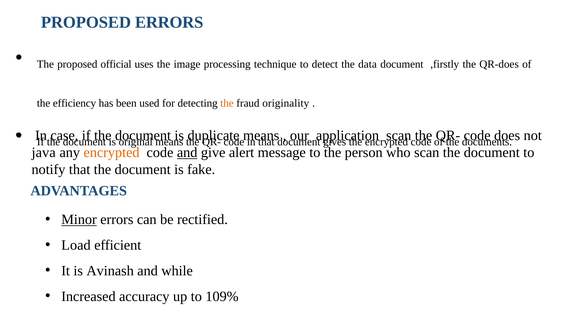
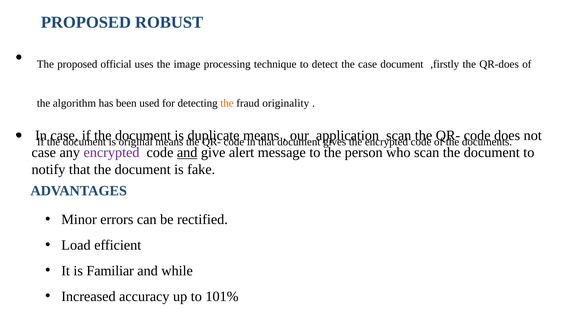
PROPOSED ERRORS: ERRORS -> ROBUST
the data: data -> case
efficiency: efficiency -> algorithm
java at (44, 152): java -> case
encrypted at (112, 152) colour: orange -> purple
Minor underline: present -> none
Avinash: Avinash -> Familiar
109%: 109% -> 101%
